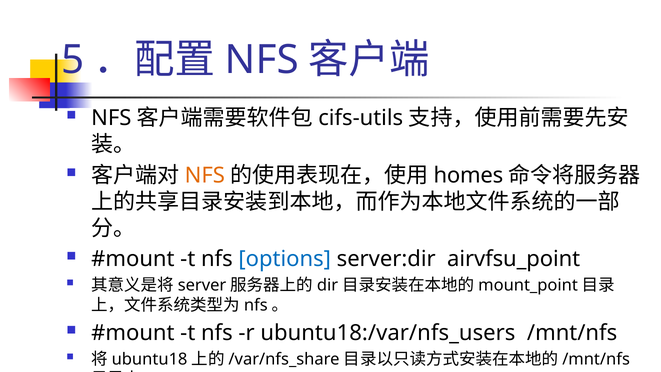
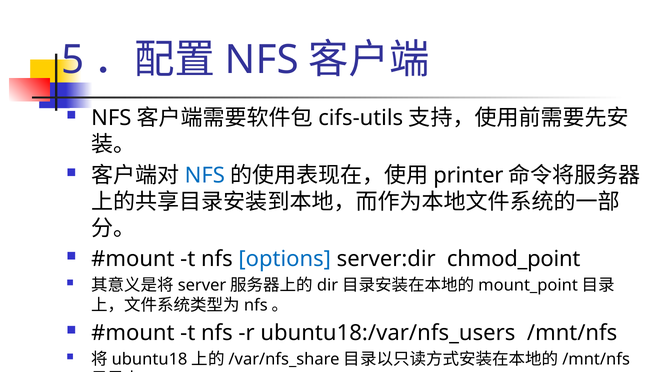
NFS at (205, 175) colour: orange -> blue
homes: homes -> printer
airvfsu_point: airvfsu_point -> chmod_point
